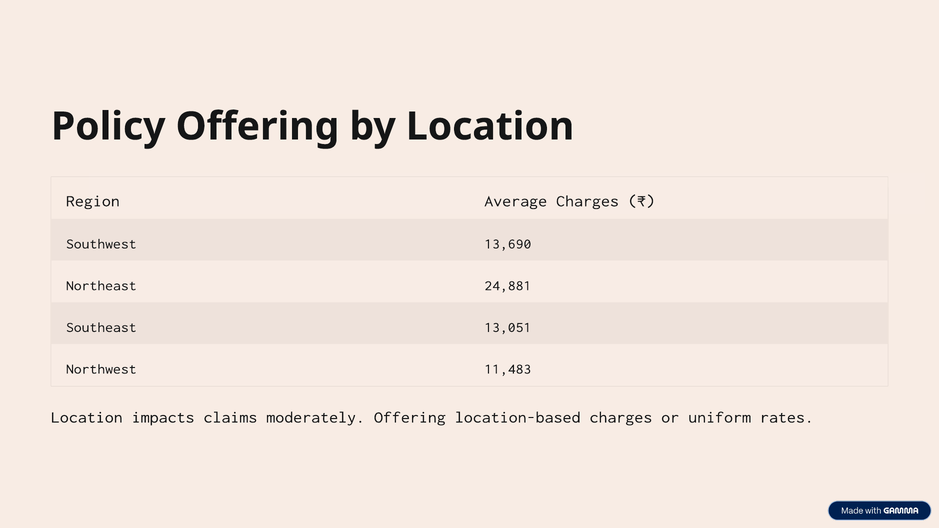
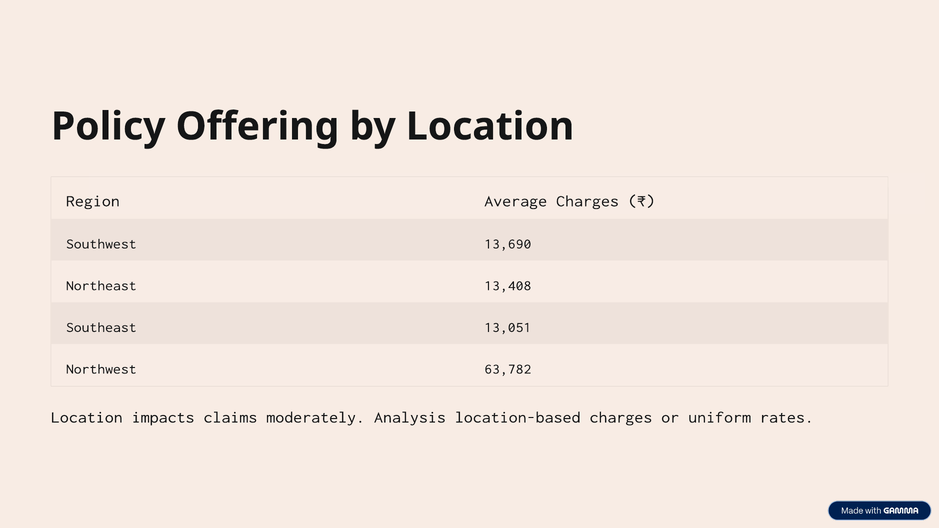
24,881: 24,881 -> 13,408
11,483: 11,483 -> 63,782
moderately Offering: Offering -> Analysis
